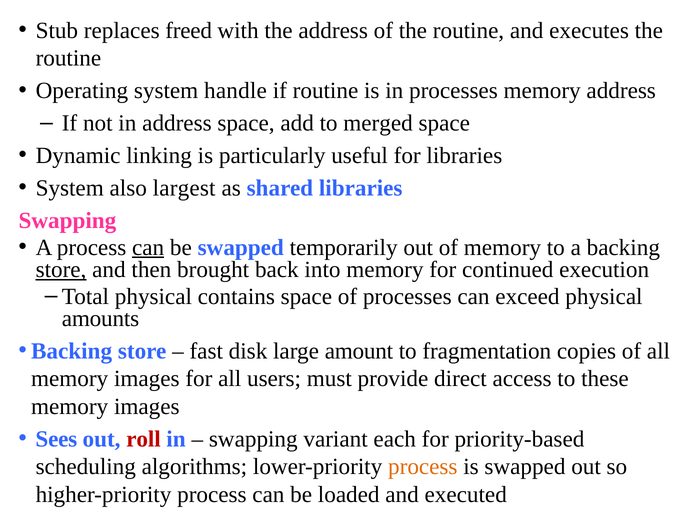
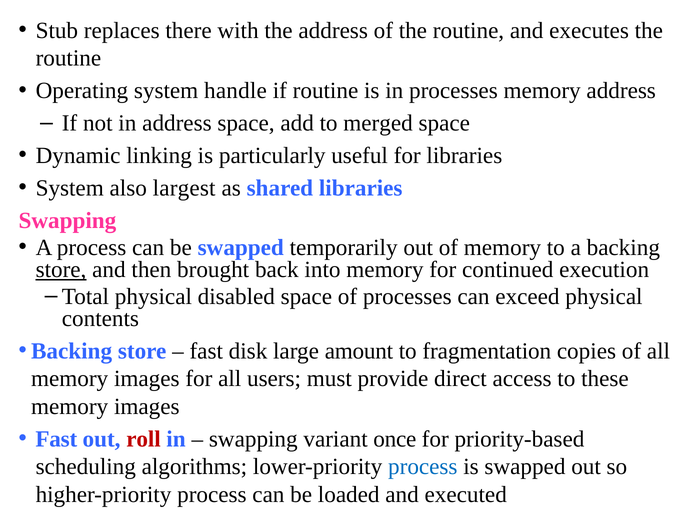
freed: freed -> there
can at (148, 248) underline: present -> none
contains: contains -> disabled
amounts: amounts -> contents
Sees at (56, 439): Sees -> Fast
each: each -> once
process at (423, 467) colour: orange -> blue
